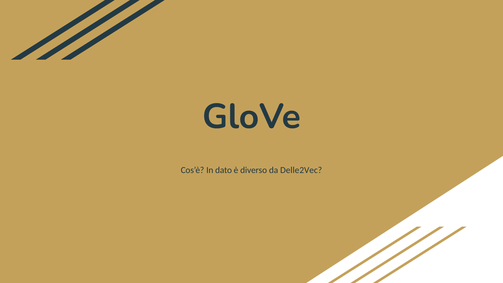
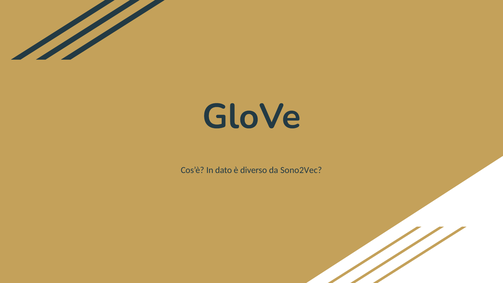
Delle2Vec: Delle2Vec -> Sono2Vec
